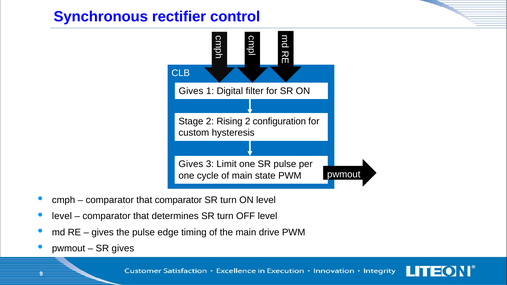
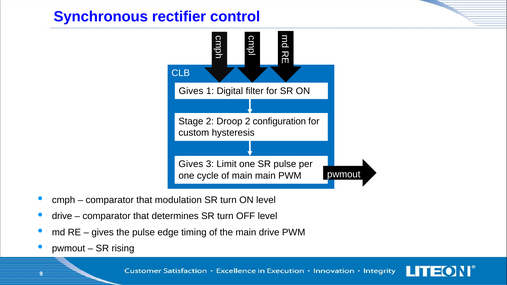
Rising: Rising -> Droop
main state: state -> main
that comparator: comparator -> modulation
level at (62, 216): level -> drive
SR gives: gives -> rising
